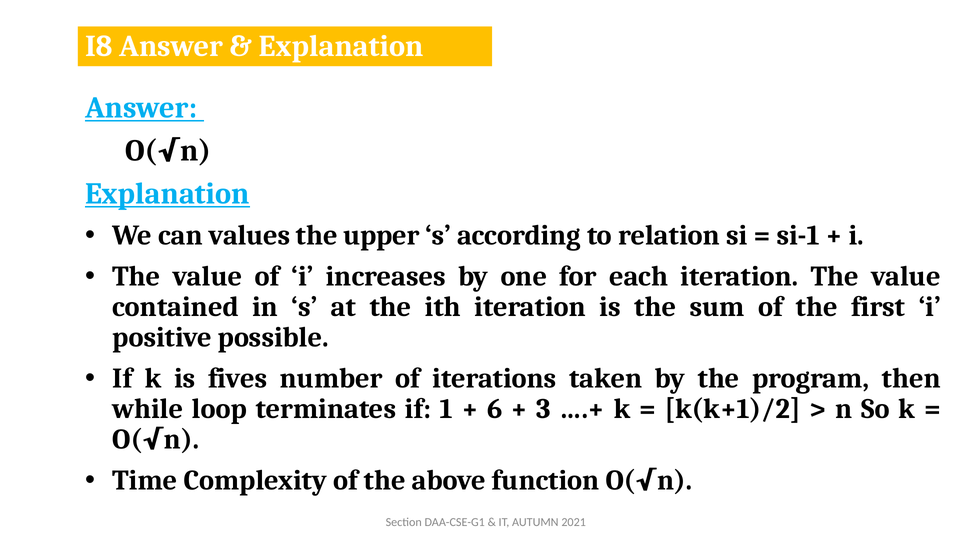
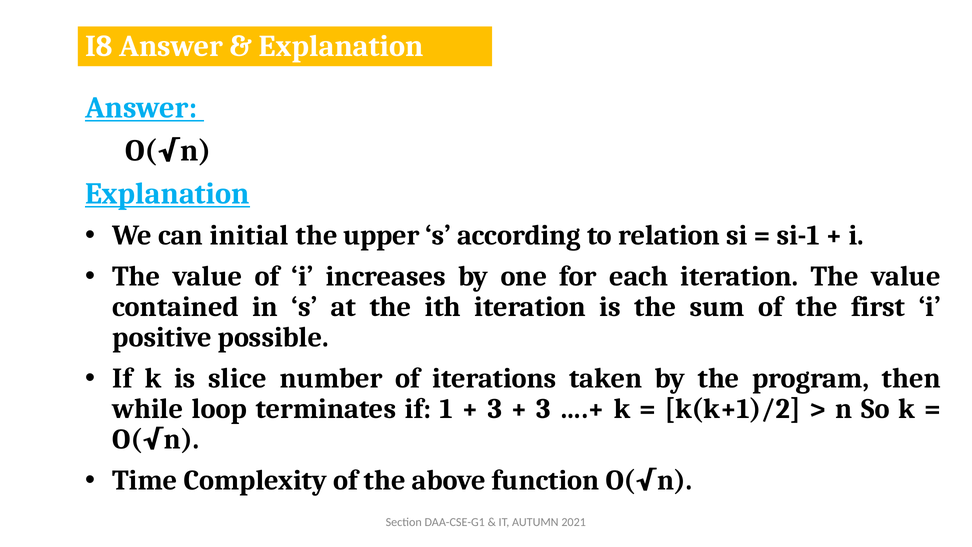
values: values -> initial
fives: fives -> slice
6 at (495, 409): 6 -> 3
